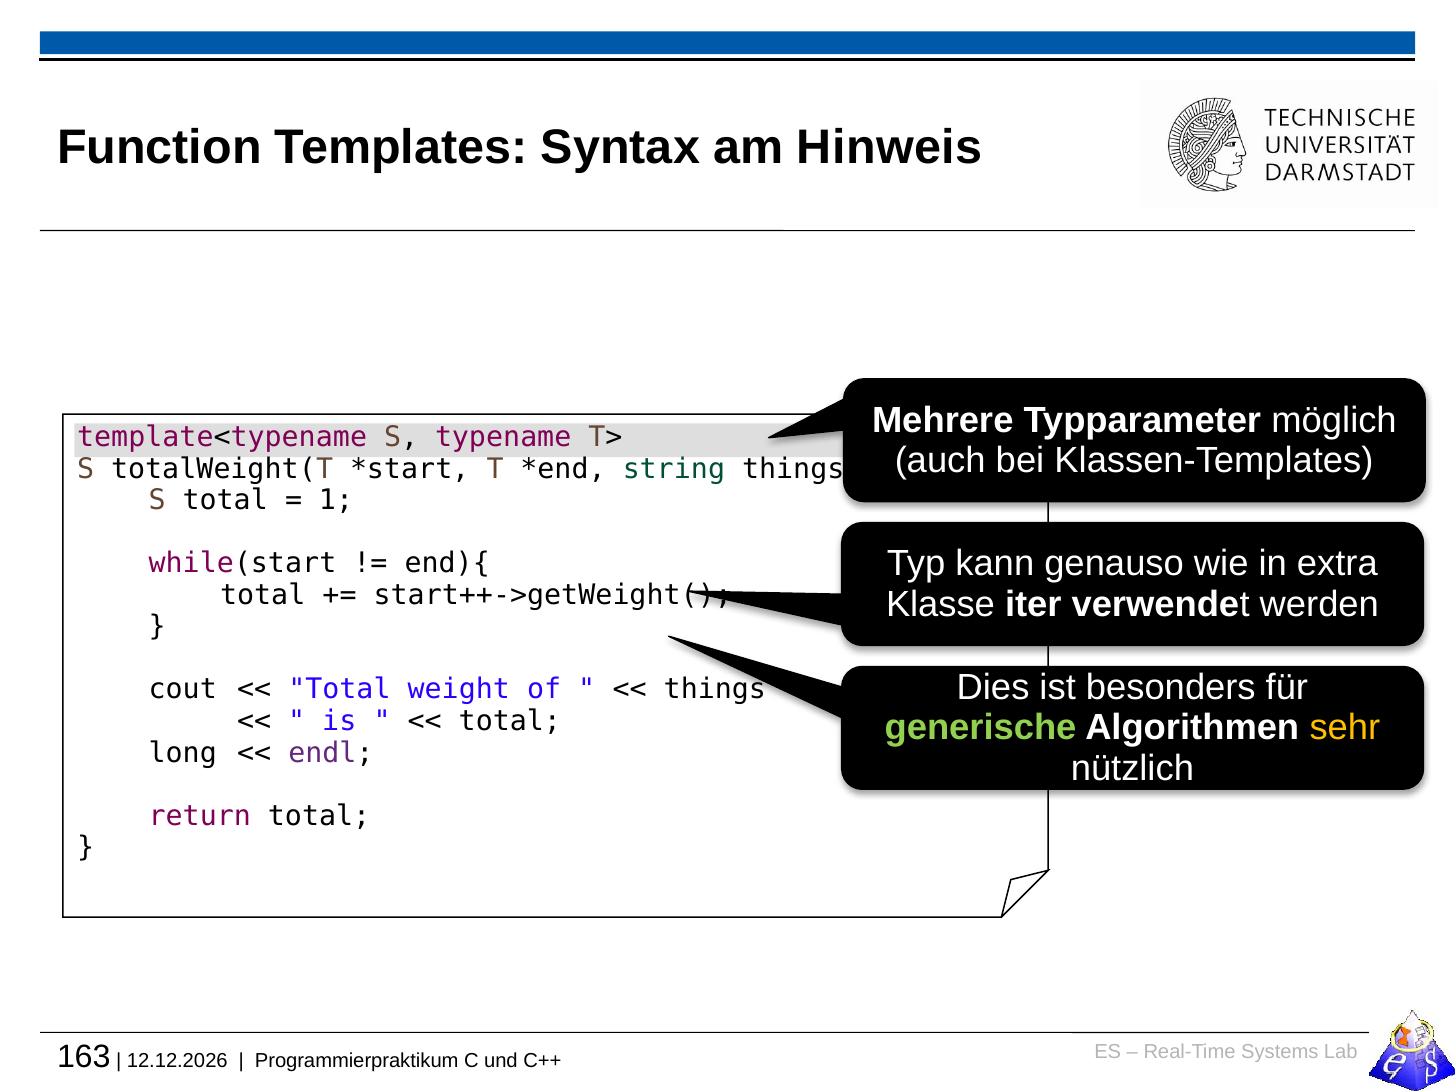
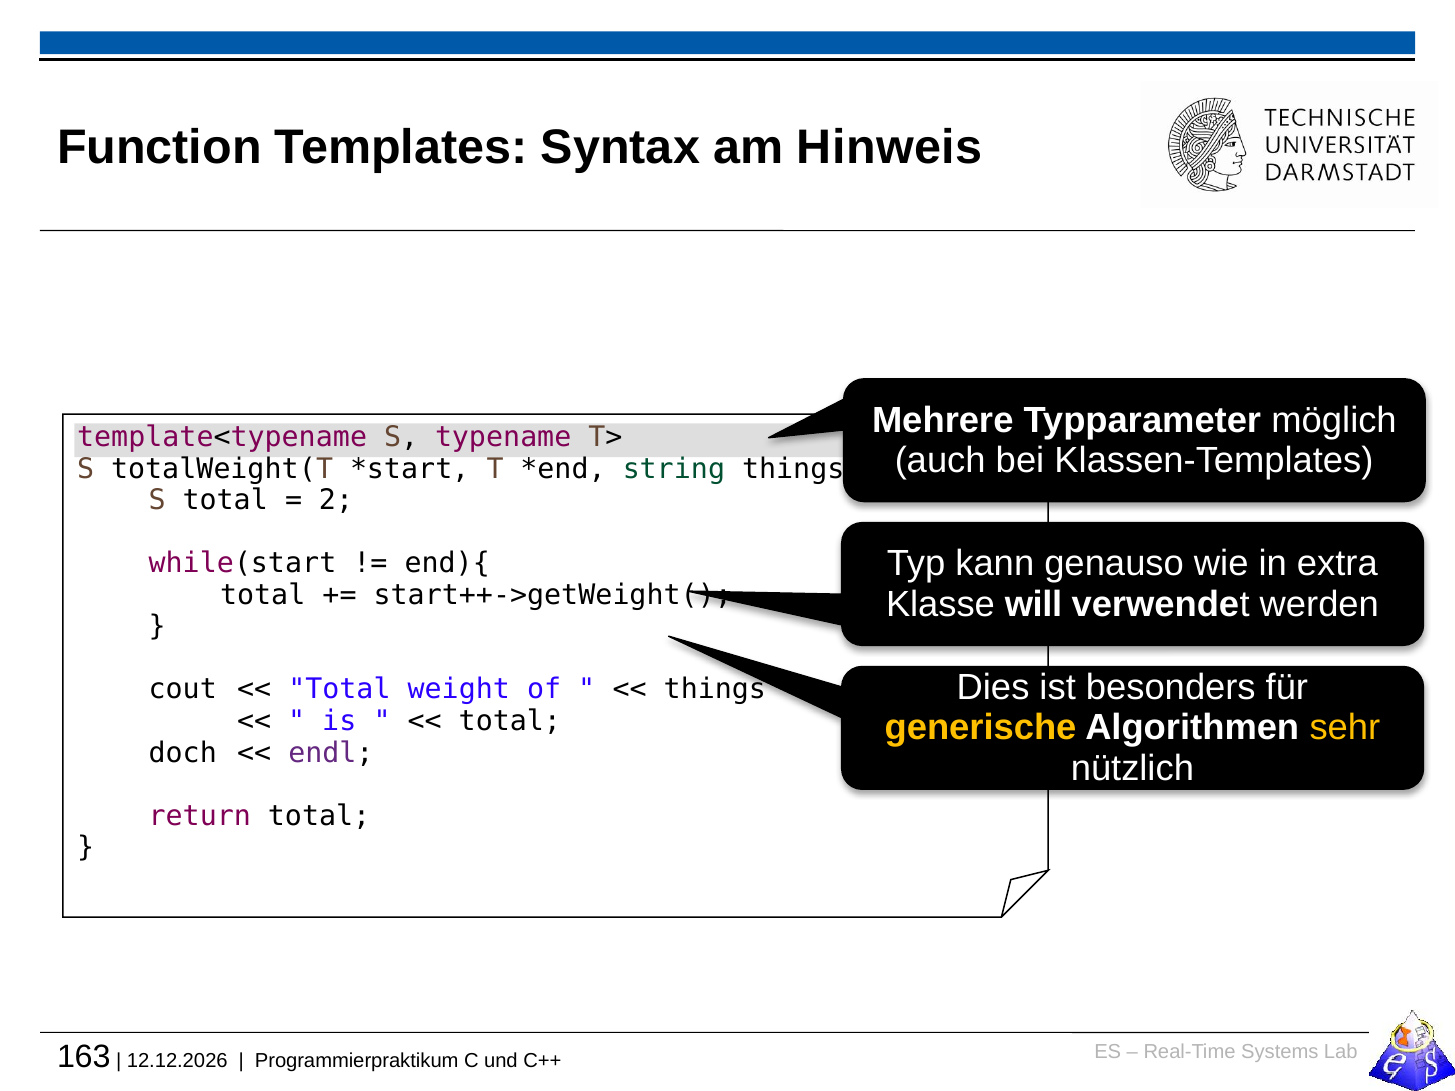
1: 1 -> 2
iter: iter -> will
generische colour: light green -> yellow
long: long -> doch
